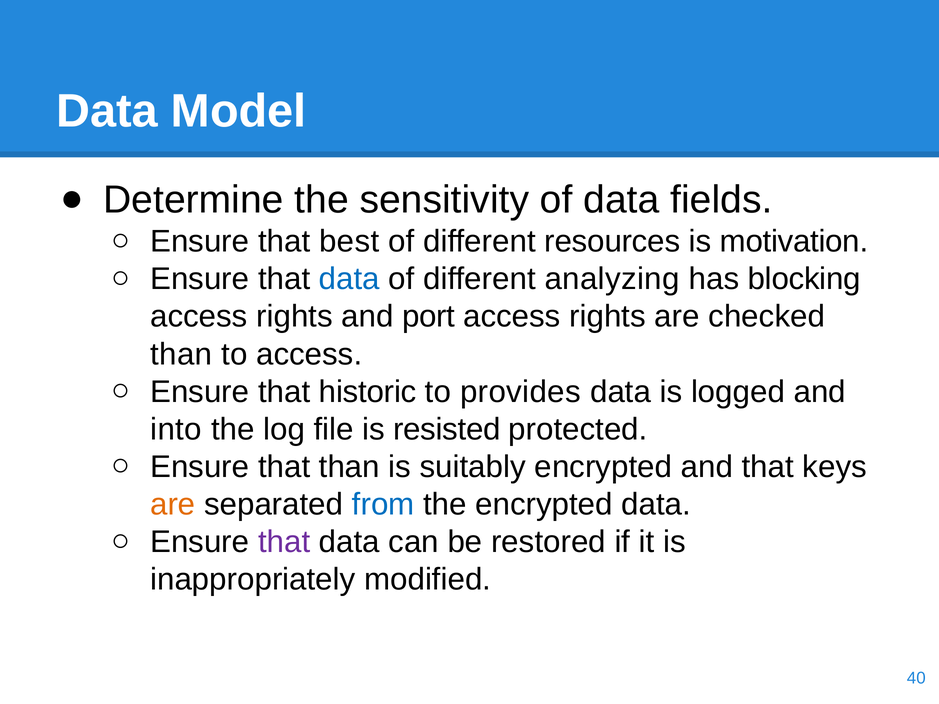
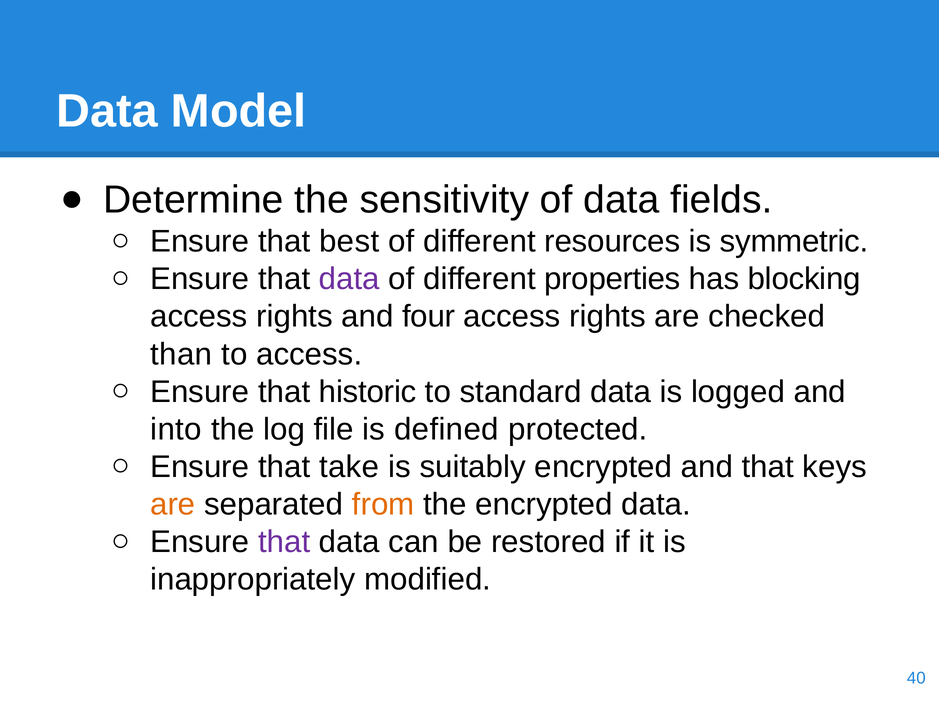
motivation: motivation -> symmetric
data at (349, 279) colour: blue -> purple
analyzing: analyzing -> properties
port: port -> four
provides: provides -> standard
resisted: resisted -> defined
that than: than -> take
from colour: blue -> orange
